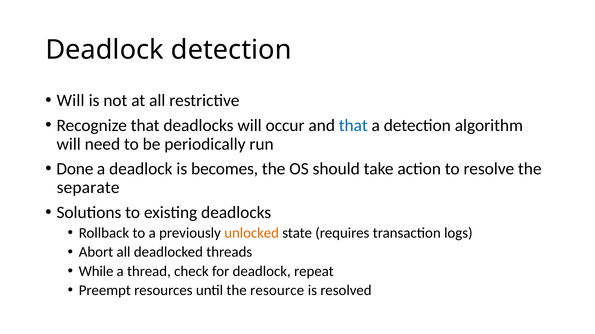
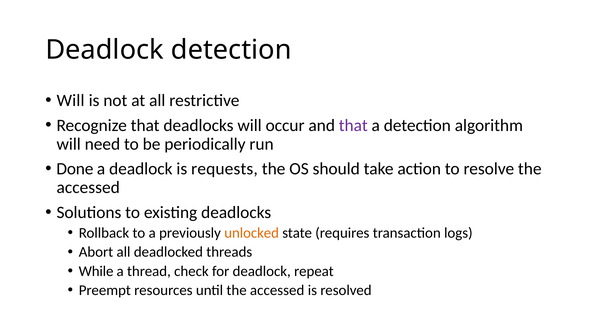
that at (353, 126) colour: blue -> purple
becomes: becomes -> requests
separate at (88, 188): separate -> accessed
until the resource: resource -> accessed
